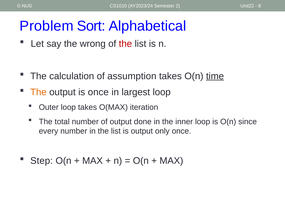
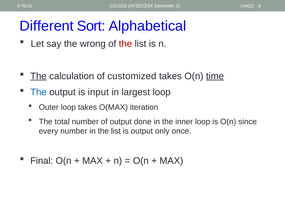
Problem: Problem -> Different
The at (38, 76) underline: none -> present
assumption: assumption -> customized
The at (38, 92) colour: orange -> blue
is once: once -> input
Step: Step -> Final
